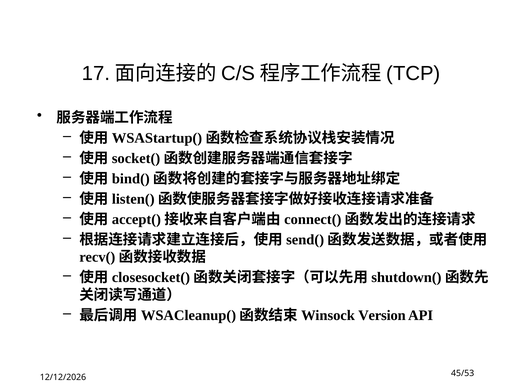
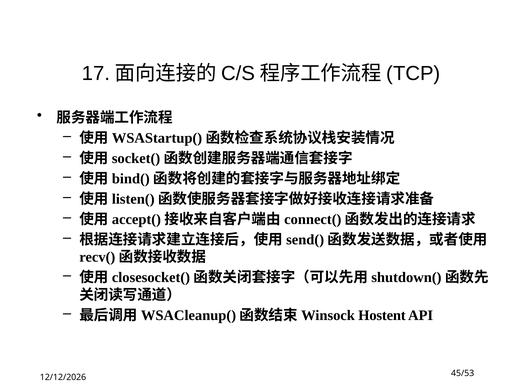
Version: Version -> Hostent
